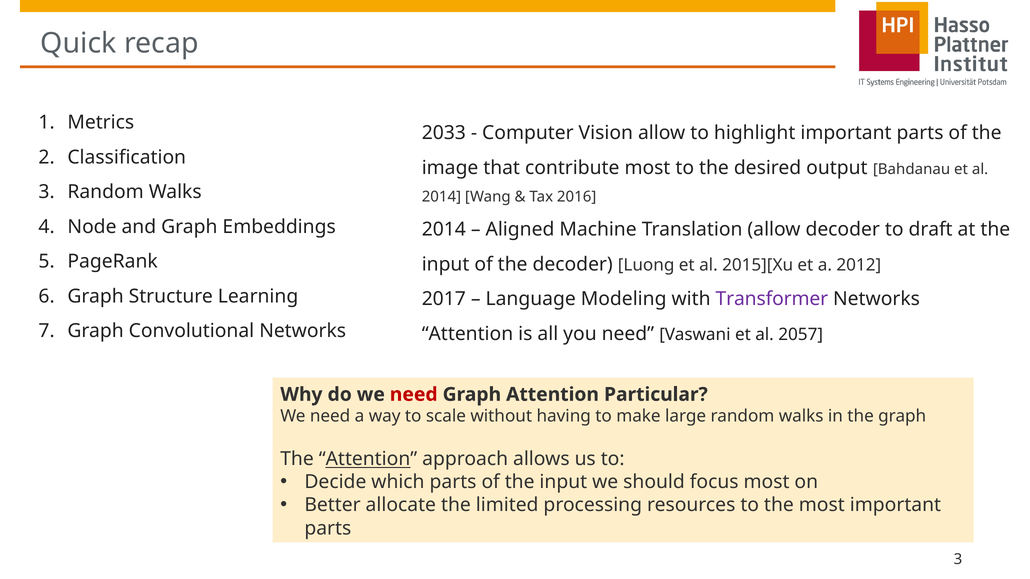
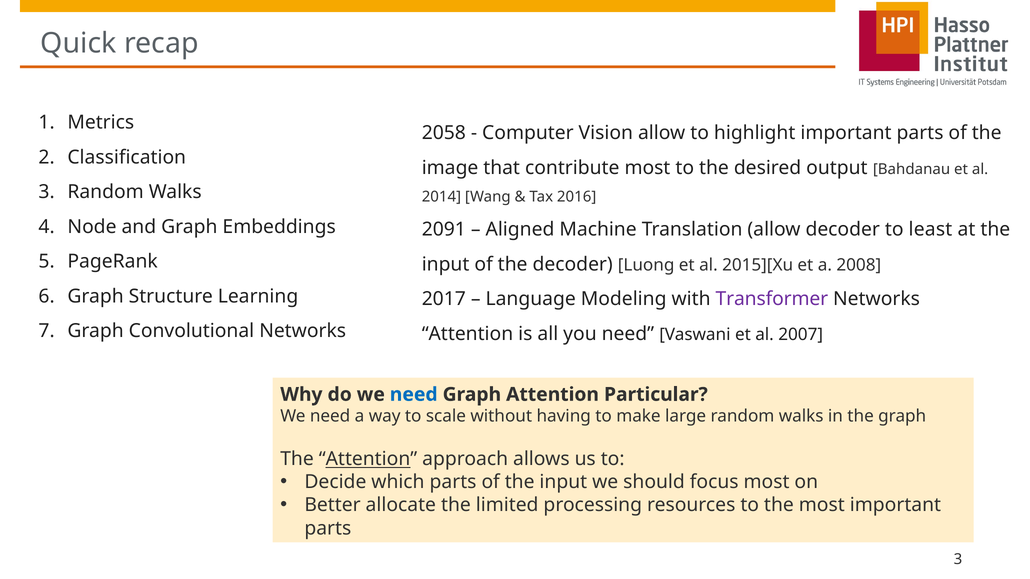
2033: 2033 -> 2058
2014 at (444, 230): 2014 -> 2091
draft: draft -> least
2012: 2012 -> 2008
2057: 2057 -> 2007
need at (414, 395) colour: red -> blue
